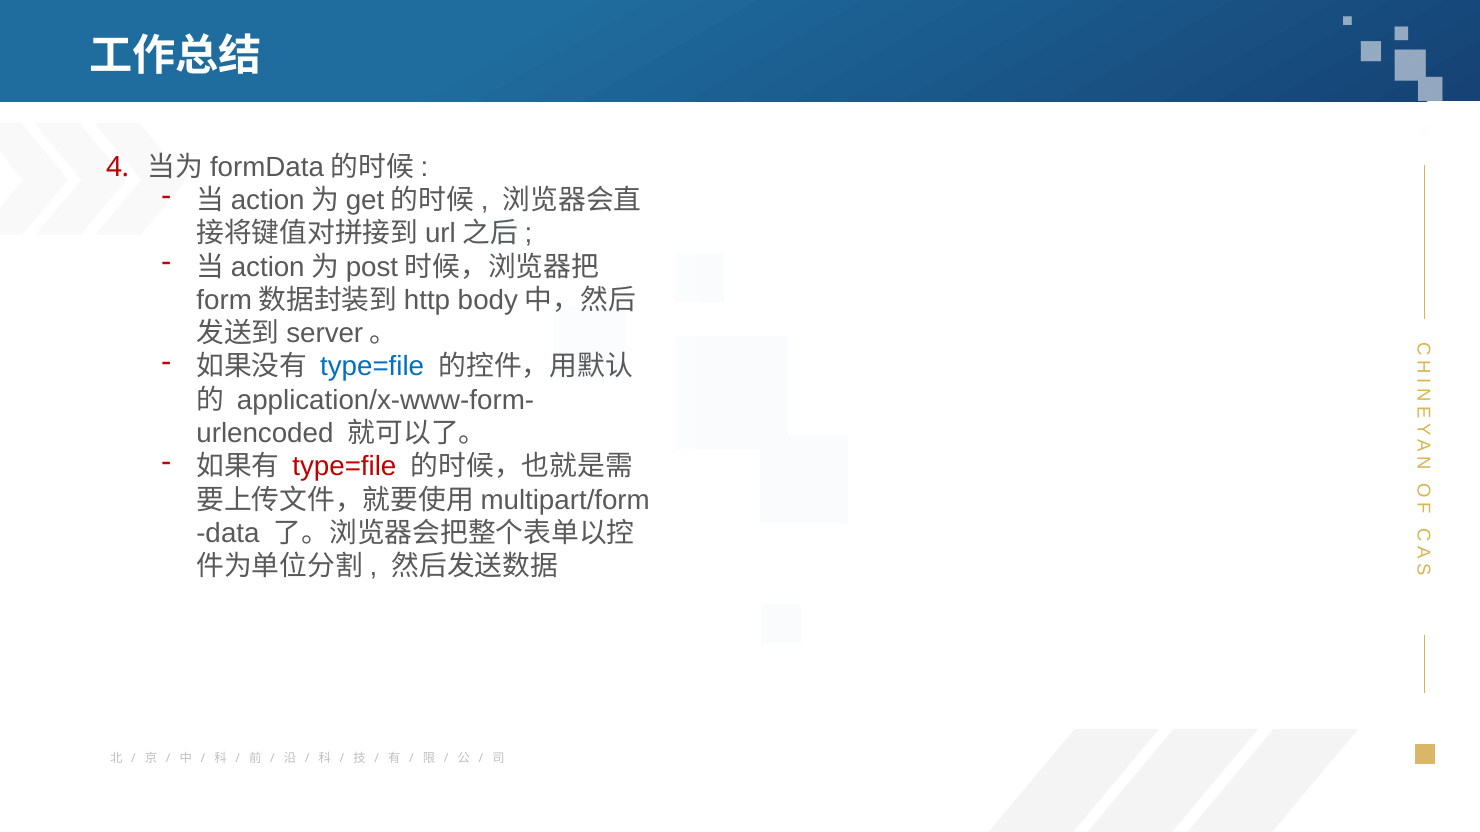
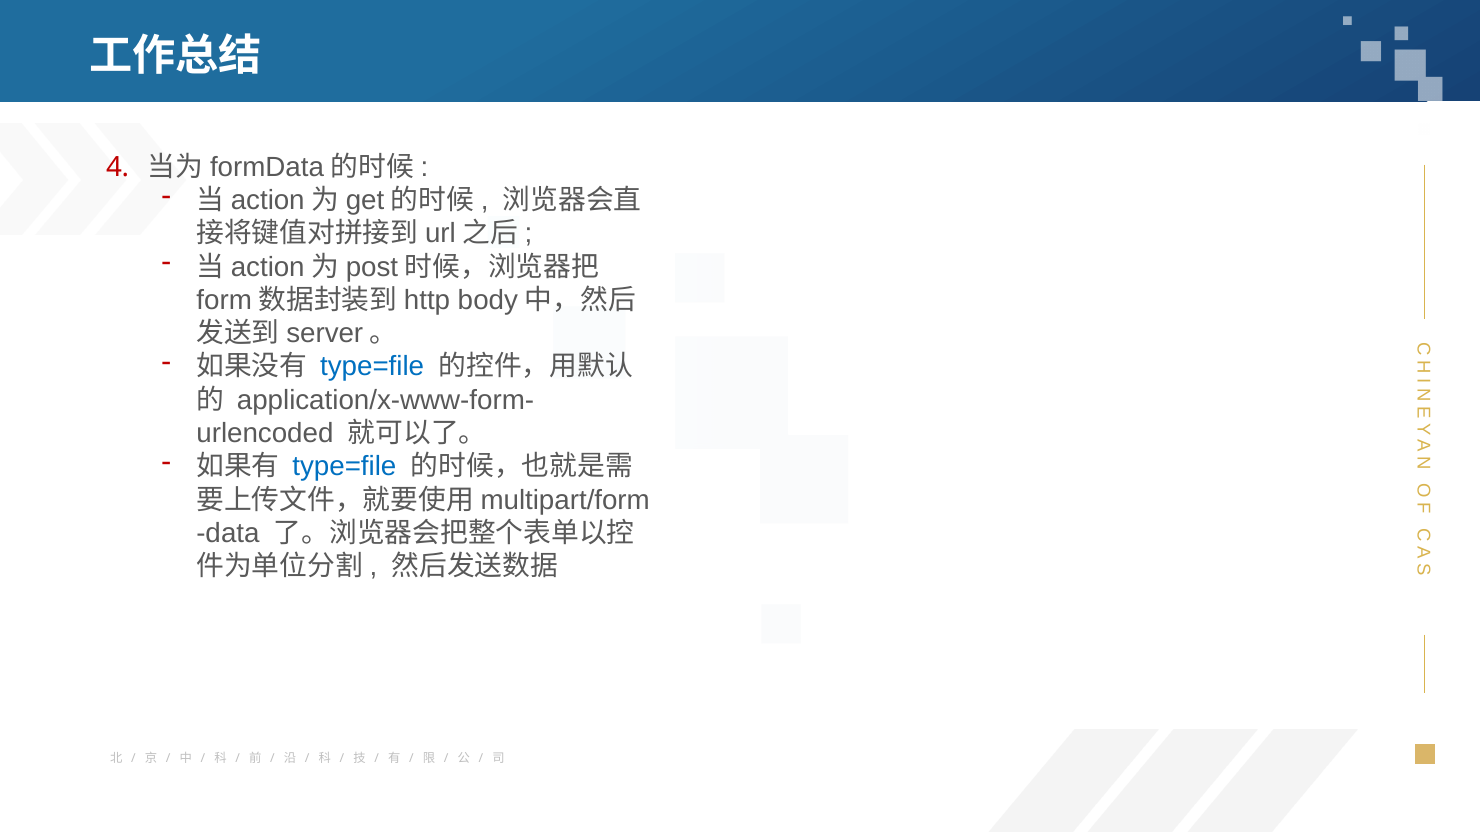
type=file at (344, 467) colour: red -> blue
